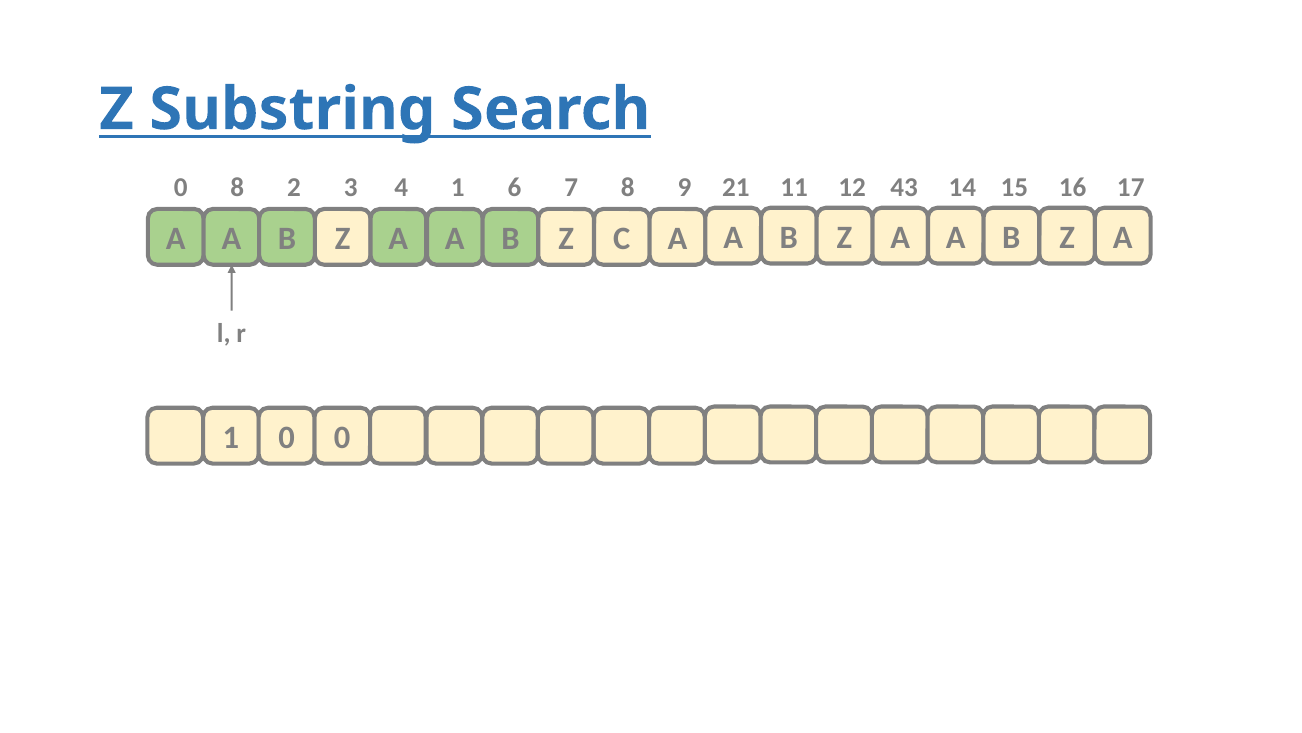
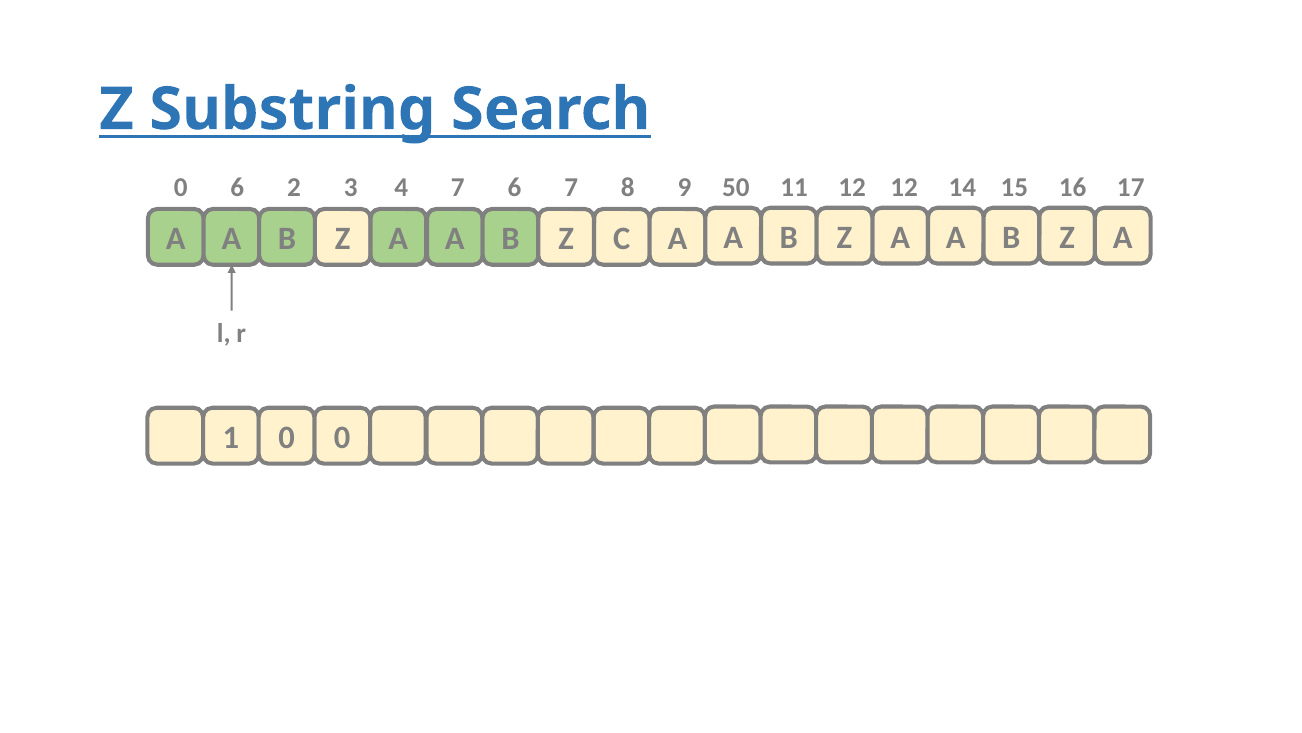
0 8: 8 -> 6
4 1: 1 -> 7
21: 21 -> 50
12 43: 43 -> 12
